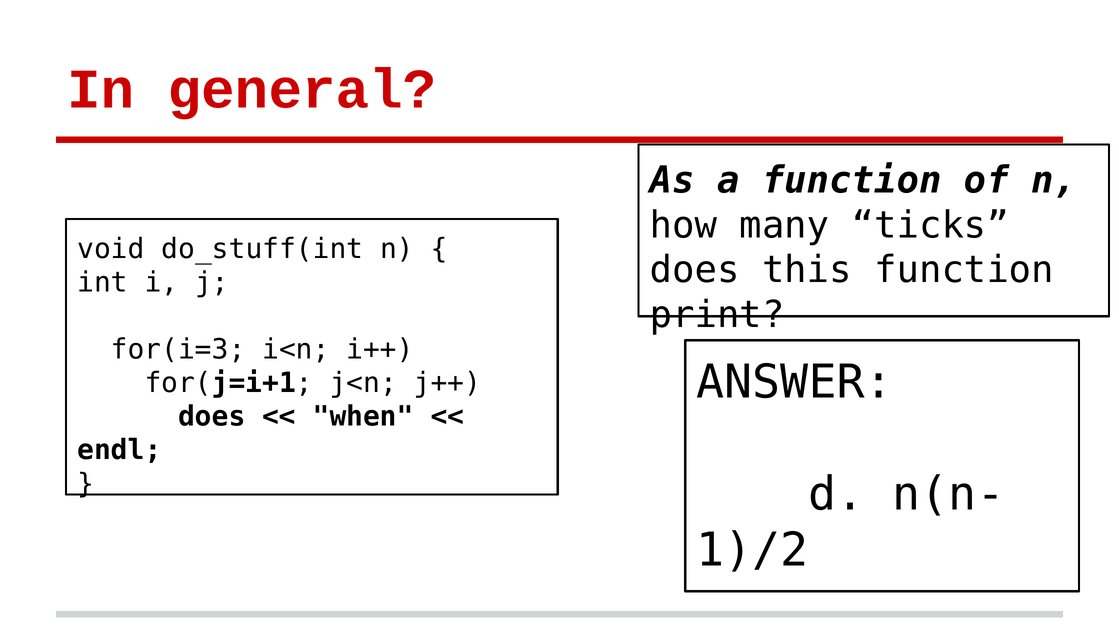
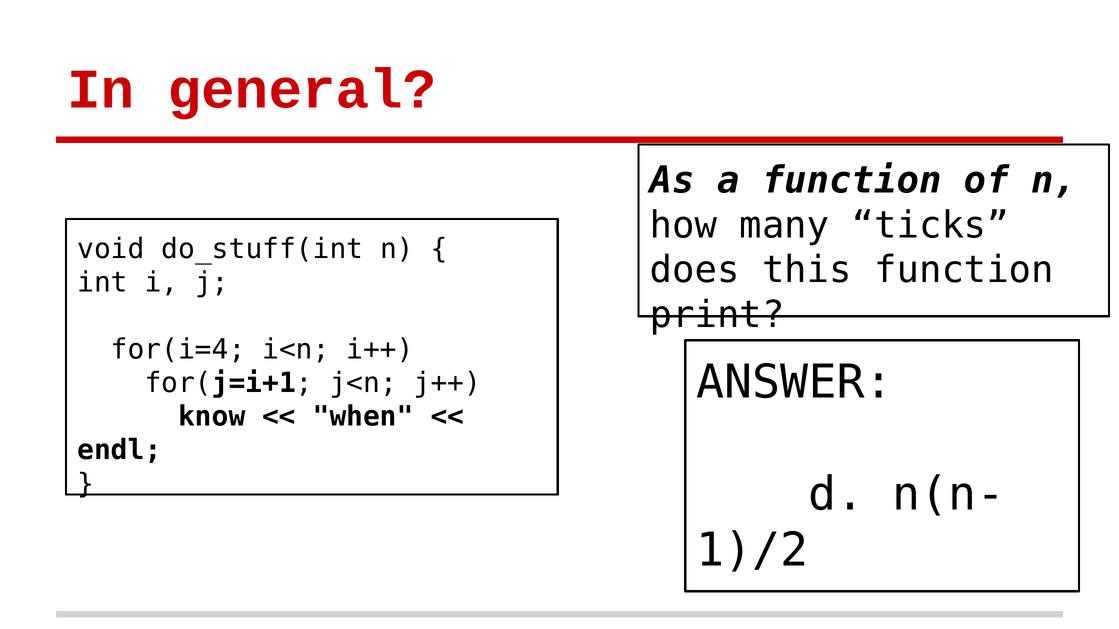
for(i=3: for(i=3 -> for(i=4
does at (212, 417): does -> know
